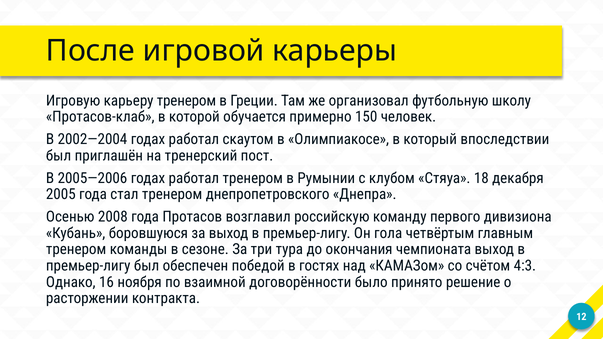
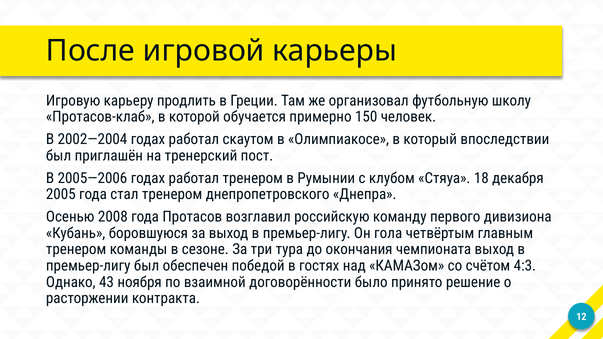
карьеру тренером: тренером -> продлить
16: 16 -> 43
